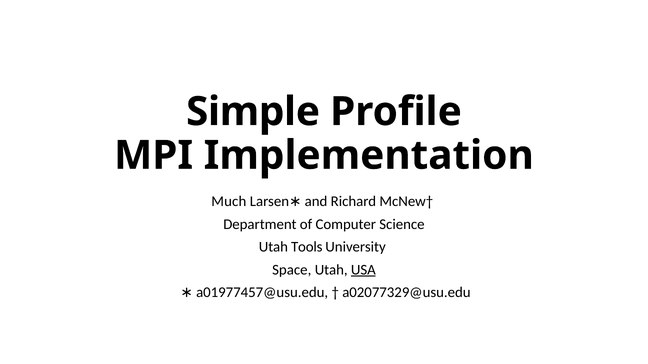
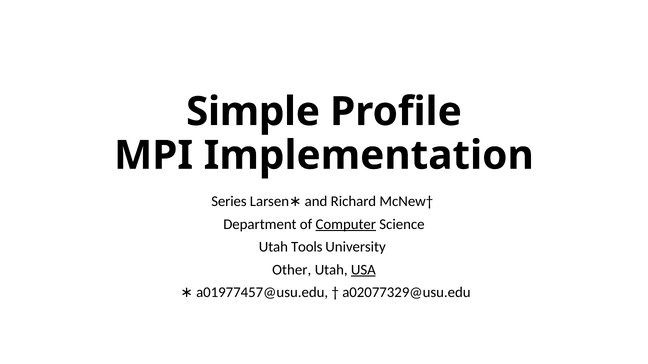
Much: Much -> Series
Computer underline: none -> present
Space: Space -> Other
